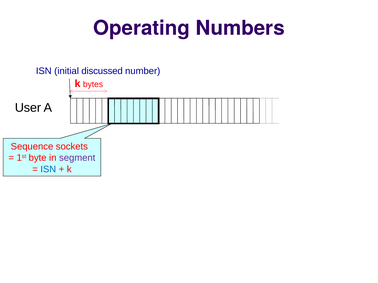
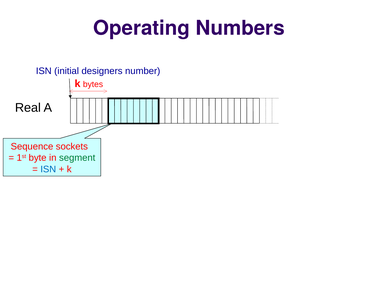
discussed: discussed -> designers
User: User -> Real
segment colour: purple -> green
